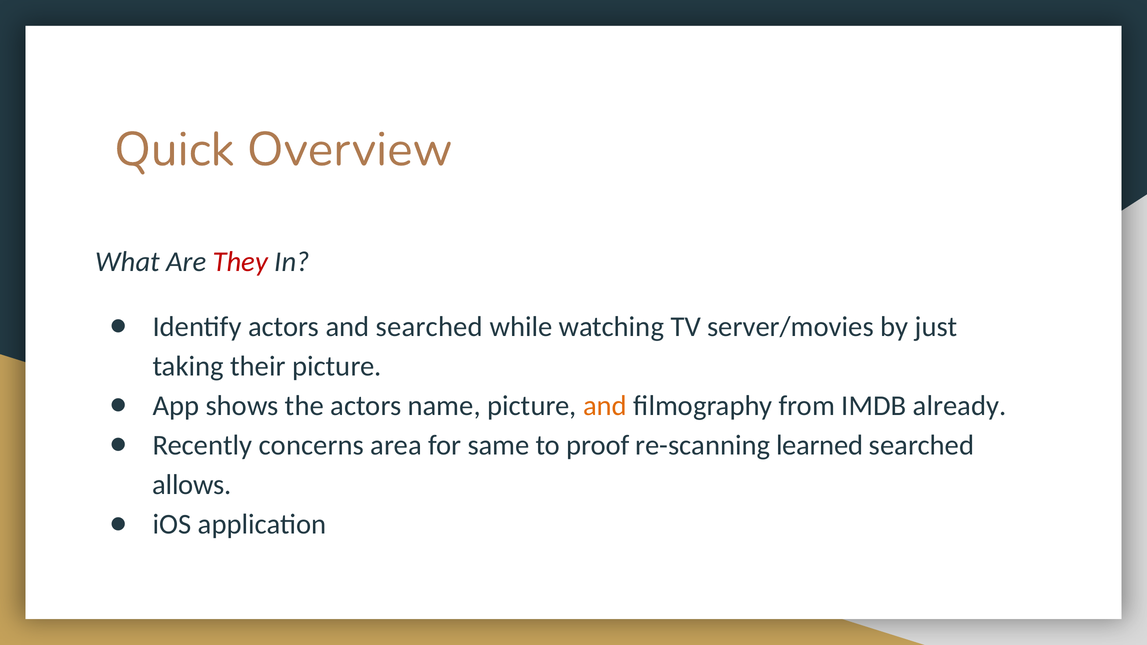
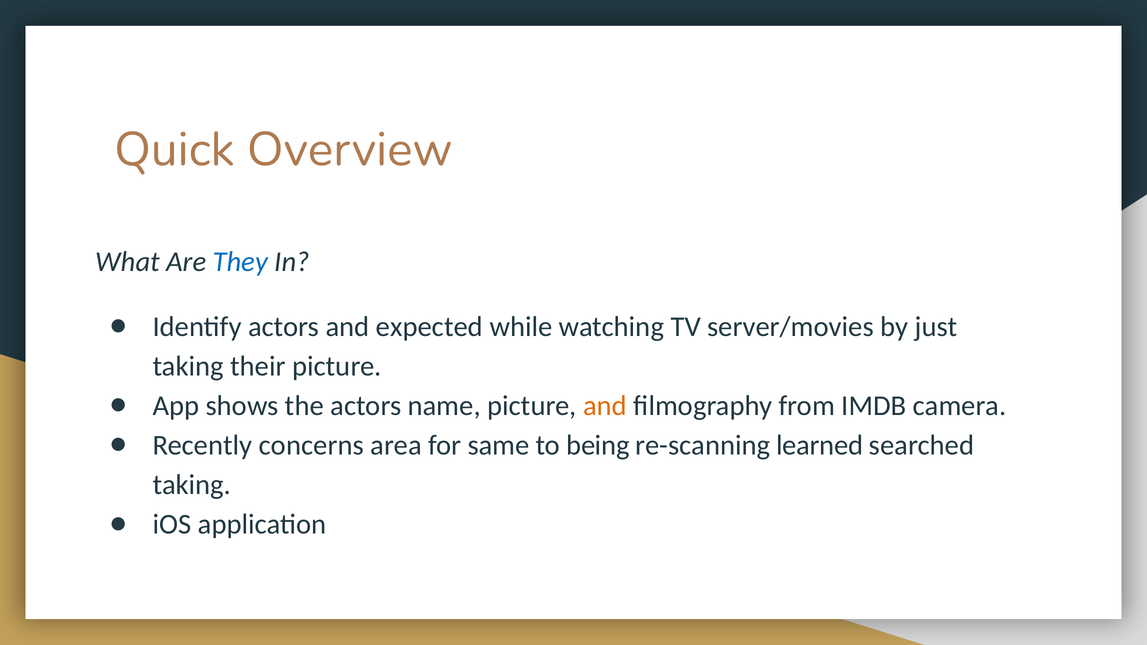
They colour: red -> blue
and searched: searched -> expected
already: already -> camera
proof: proof -> being
allows at (192, 485): allows -> taking
